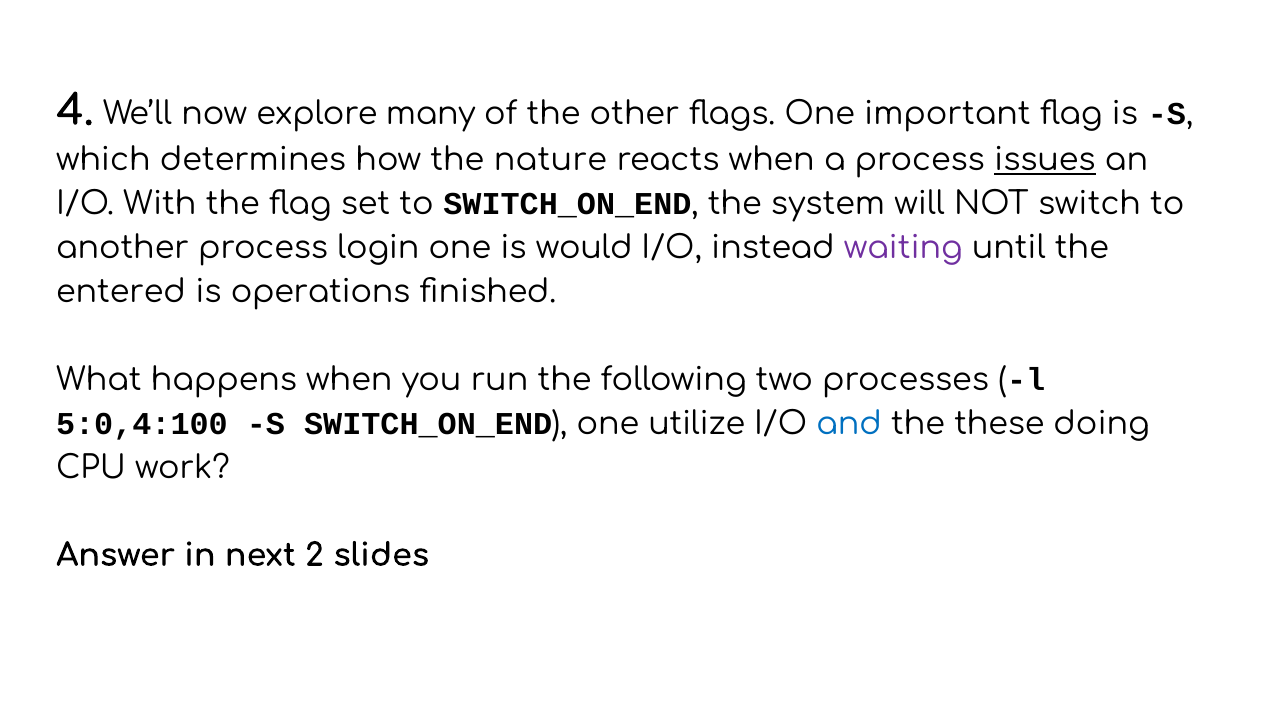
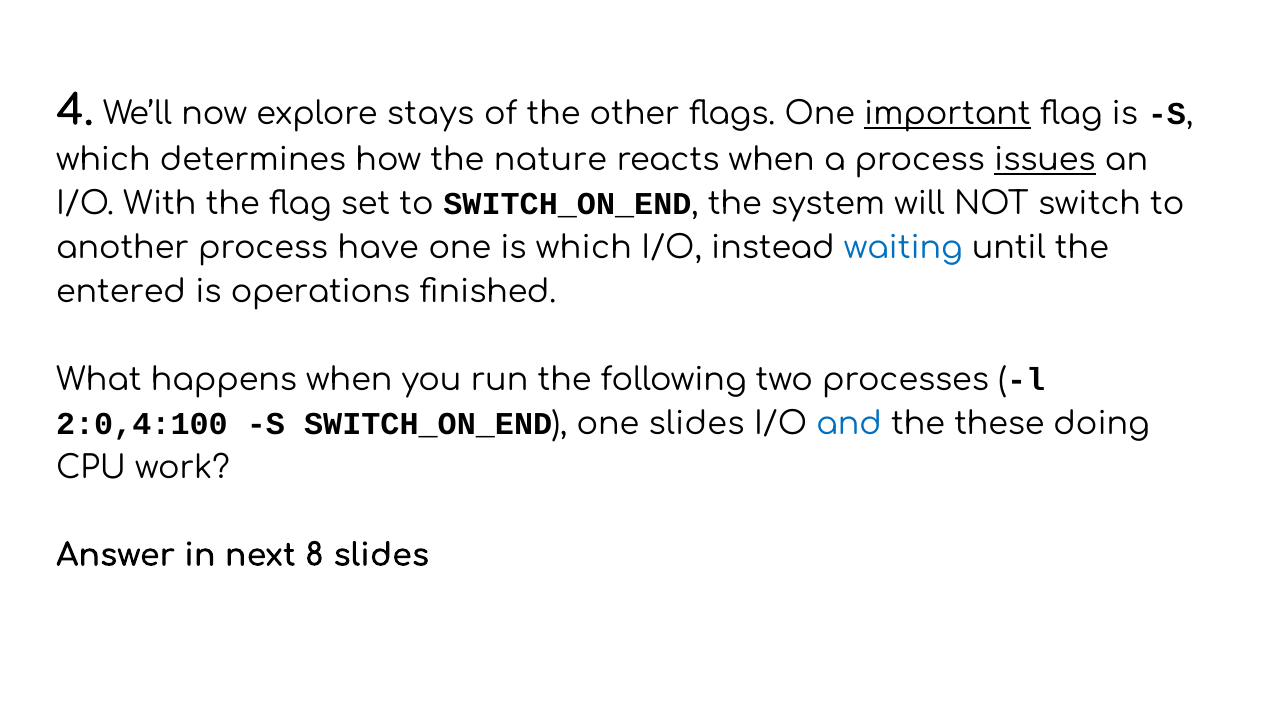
many: many -> stays
important underline: none -> present
login: login -> have
is would: would -> which
waiting colour: purple -> blue
5:0,4:100: 5:0,4:100 -> 2:0,4:100
one utilize: utilize -> slides
2: 2 -> 8
